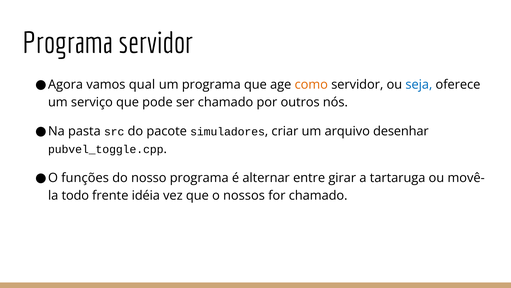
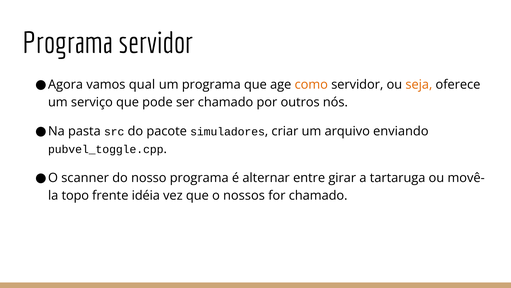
seja colour: blue -> orange
desenhar: desenhar -> enviando
funções: funções -> scanner
todo: todo -> topo
